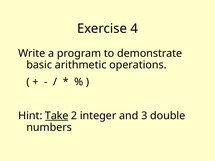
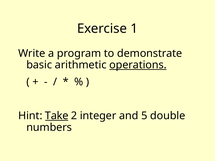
4: 4 -> 1
operations underline: none -> present
3: 3 -> 5
